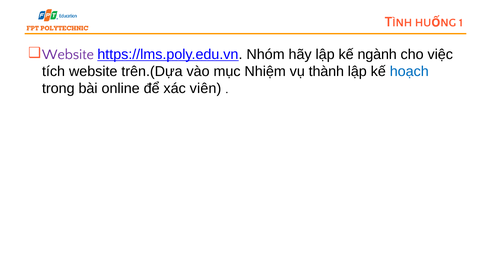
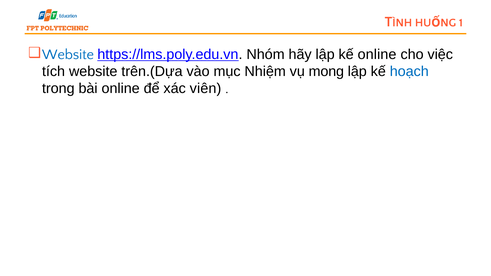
Website at (68, 54) colour: purple -> blue
kế ngành: ngành -> online
thành: thành -> mong
